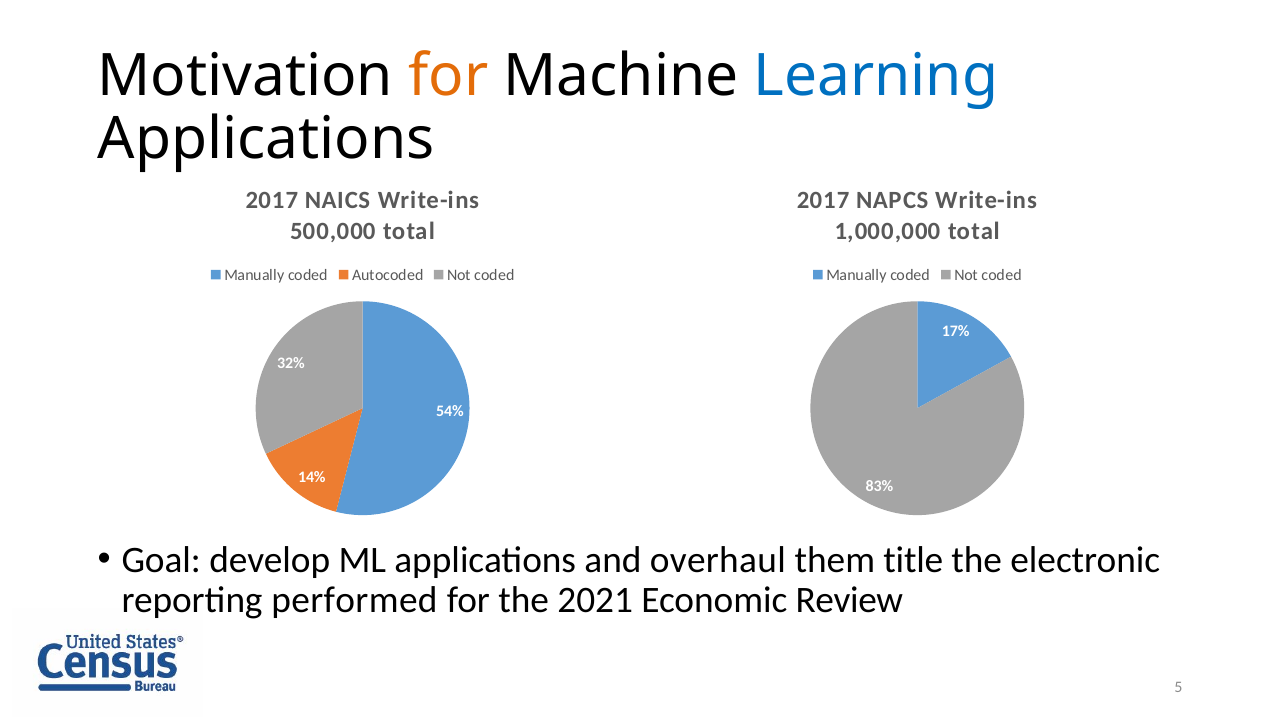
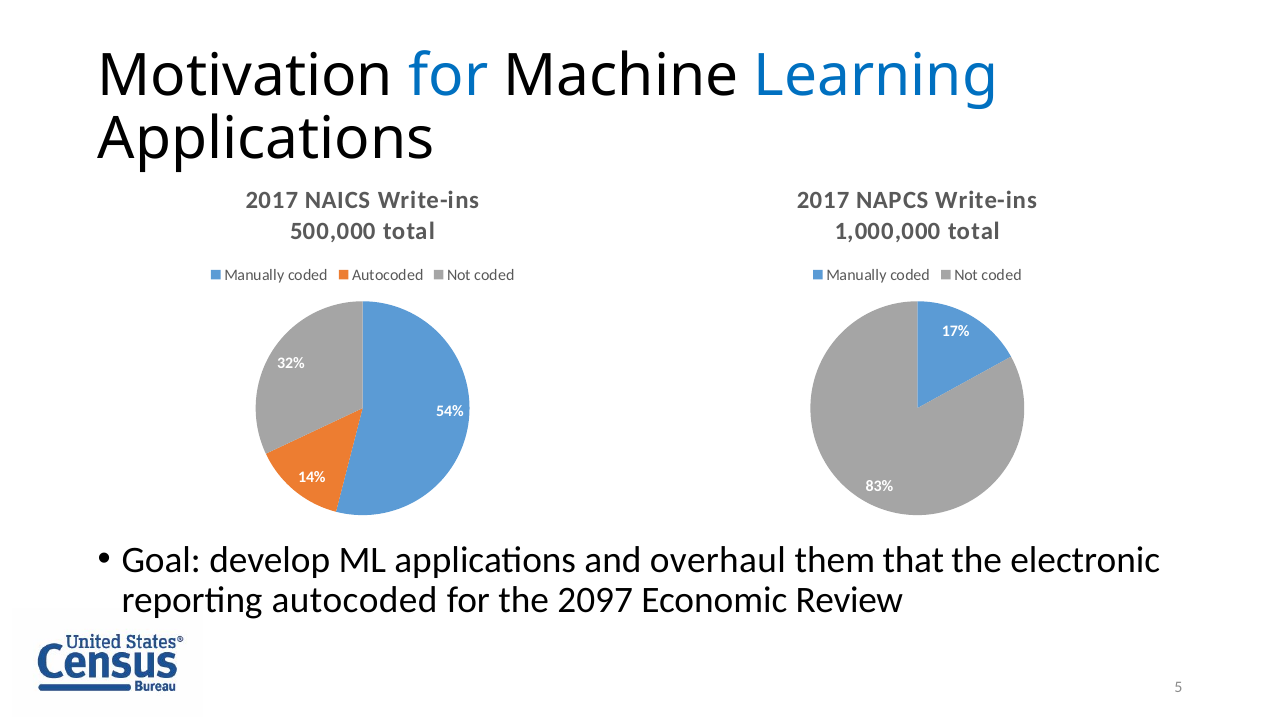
for at (448, 76) colour: orange -> blue
title: title -> that
reporting performed: performed -> autocoded
2021: 2021 -> 2097
